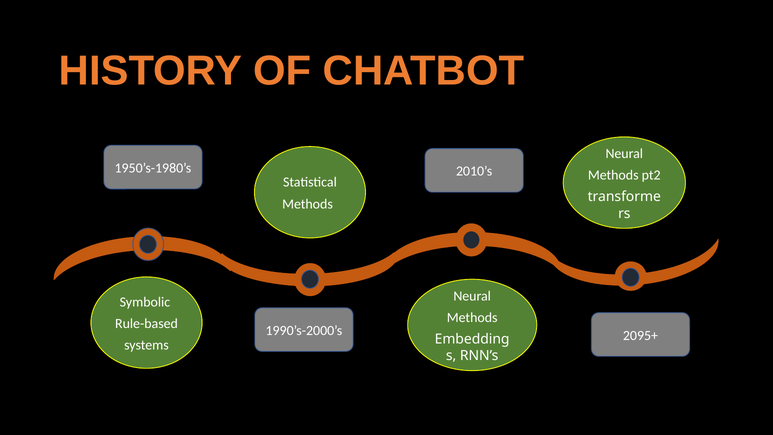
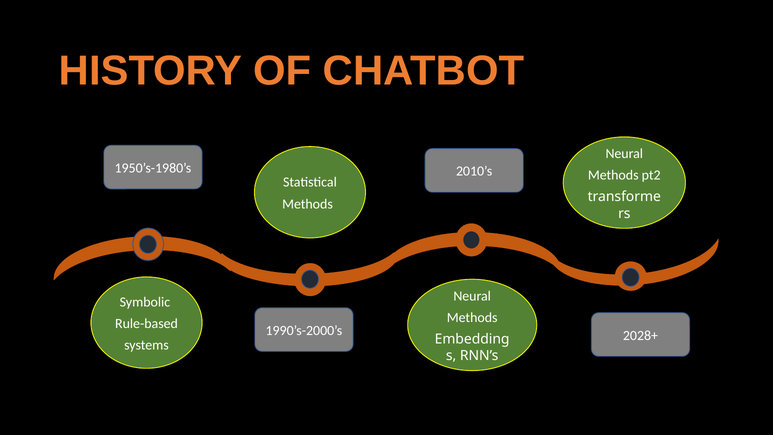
2095+: 2095+ -> 2028+
